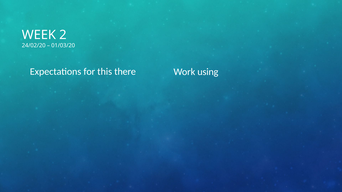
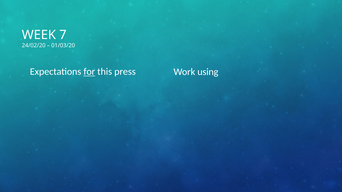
2: 2 -> 7
for underline: none -> present
there: there -> press
